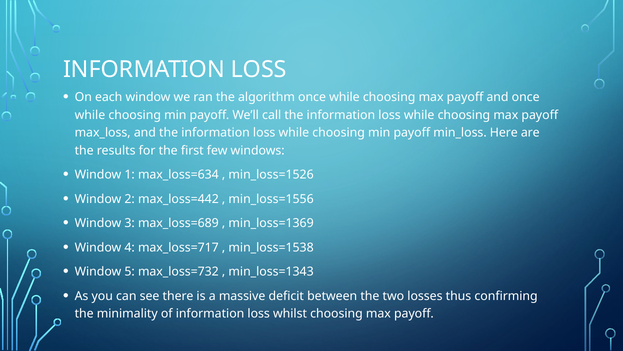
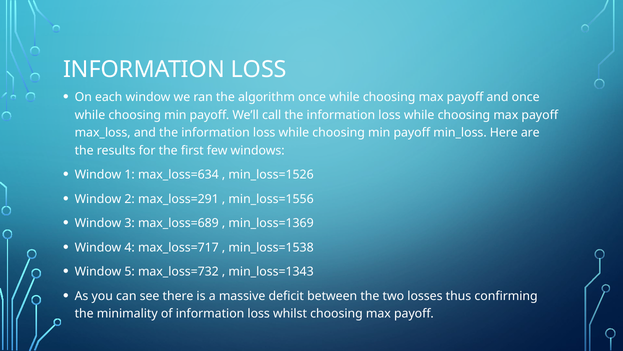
max_loss=442: max_loss=442 -> max_loss=291
